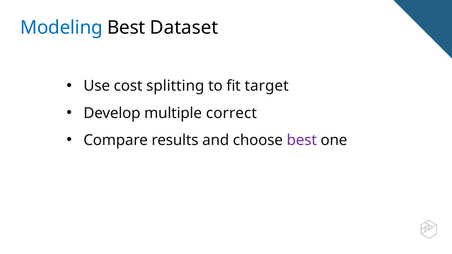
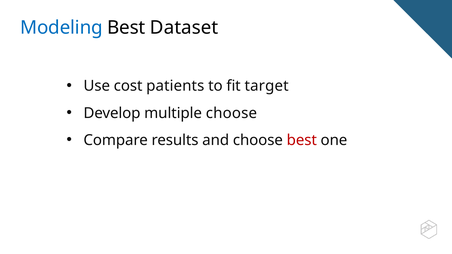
splitting: splitting -> patients
multiple correct: correct -> choose
best at (302, 140) colour: purple -> red
